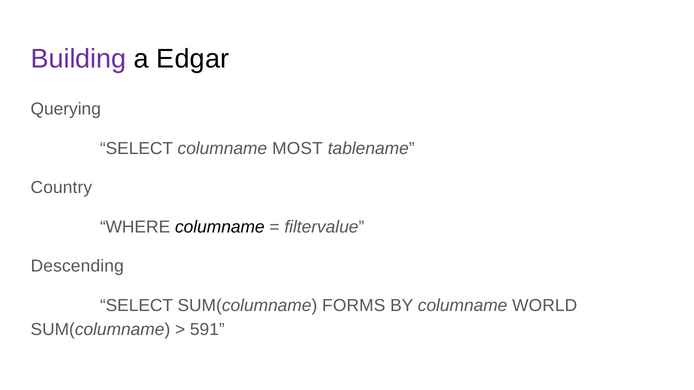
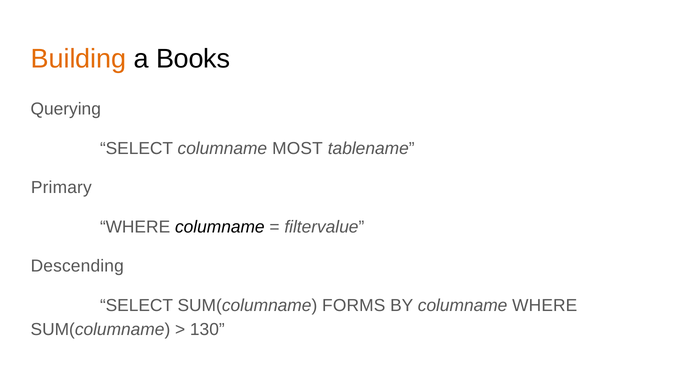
Building colour: purple -> orange
Edgar: Edgar -> Books
Country: Country -> Primary
columname WORLD: WORLD -> WHERE
591: 591 -> 130
